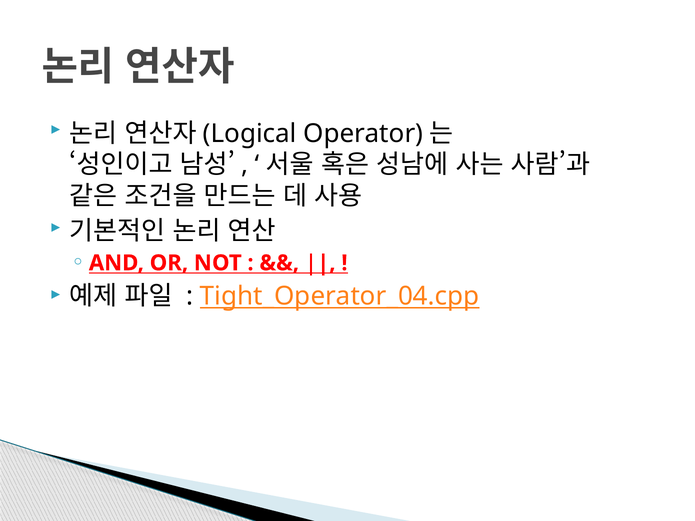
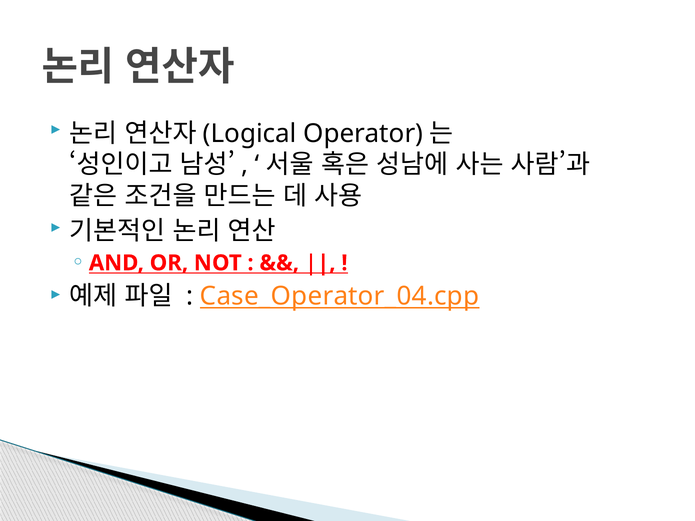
Tight_Operator_04.cpp: Tight_Operator_04.cpp -> Case_Operator_04.cpp
